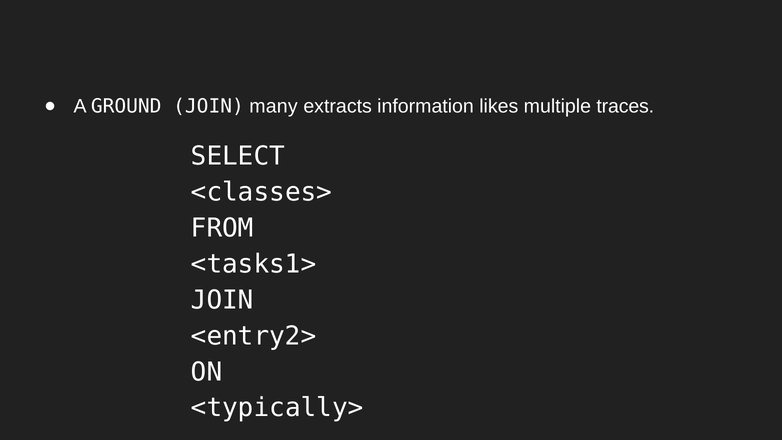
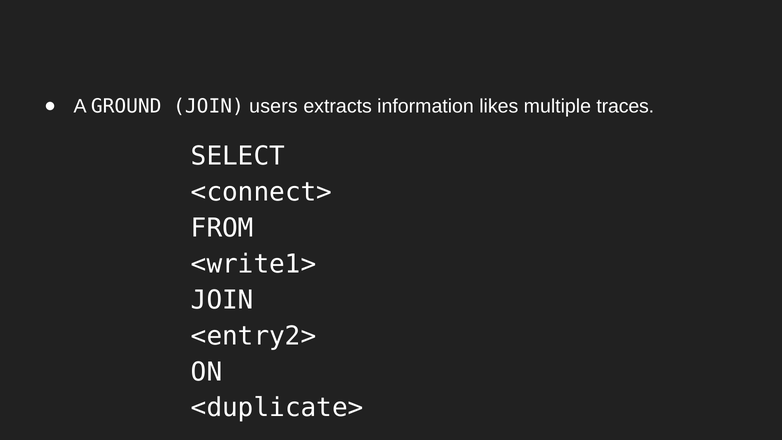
many: many -> users
<classes>: <classes> -> <connect>
<tasks1>: <tasks1> -> <write1>
<typically>: <typically> -> <duplicate>
